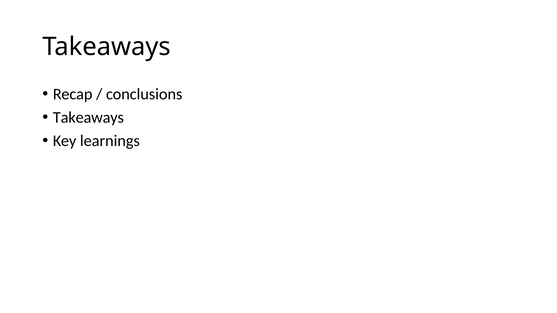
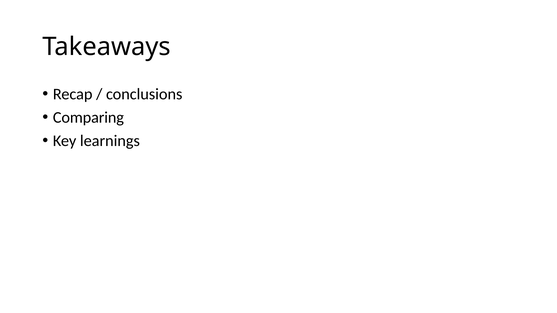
Takeaways at (88, 118): Takeaways -> Comparing
